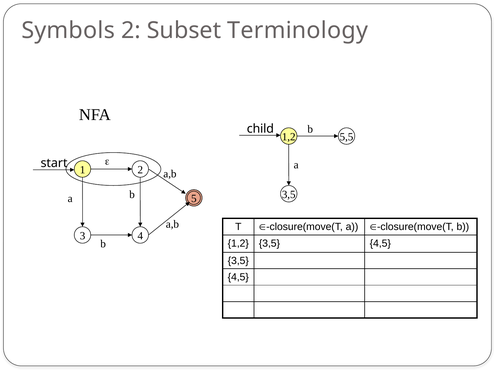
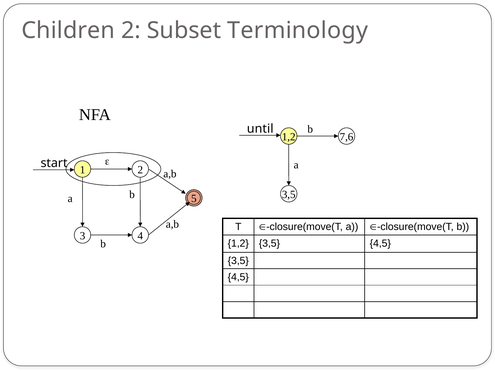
Symbols: Symbols -> Children
child: child -> until
5,5: 5,5 -> 7,6
